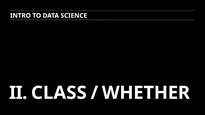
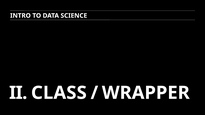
WHETHER: WHETHER -> WRAPPER
